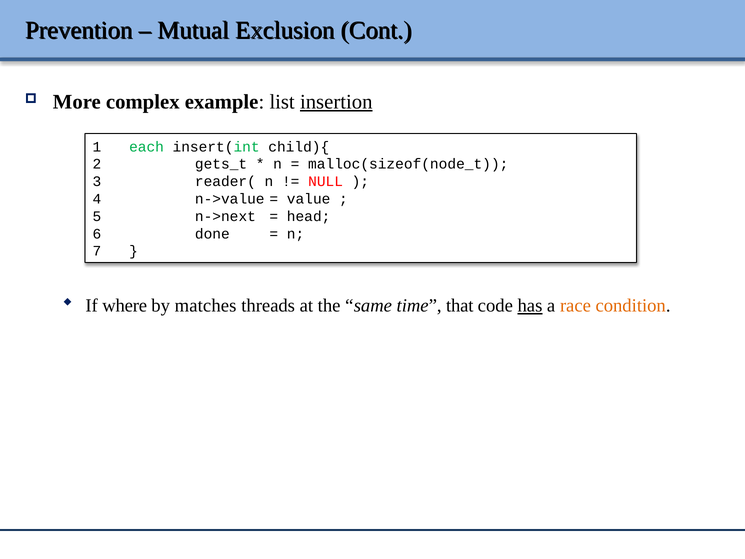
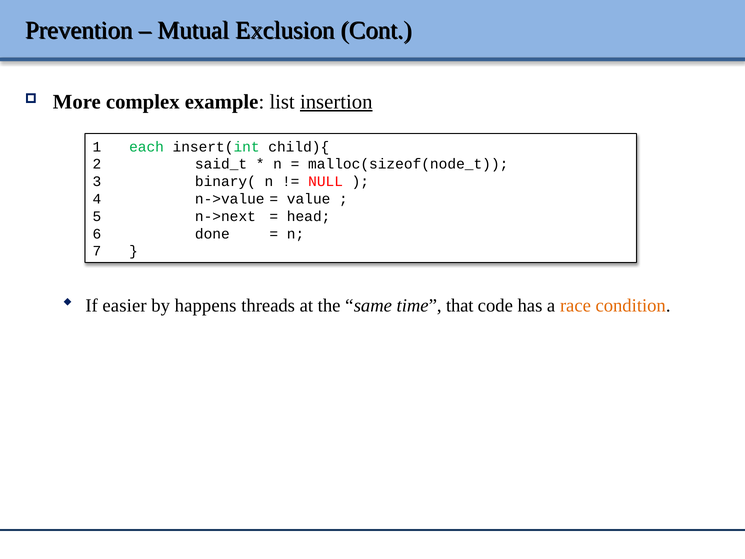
gets_t: gets_t -> said_t
reader(: reader( -> binary(
where: where -> easier
matches: matches -> happens
has underline: present -> none
